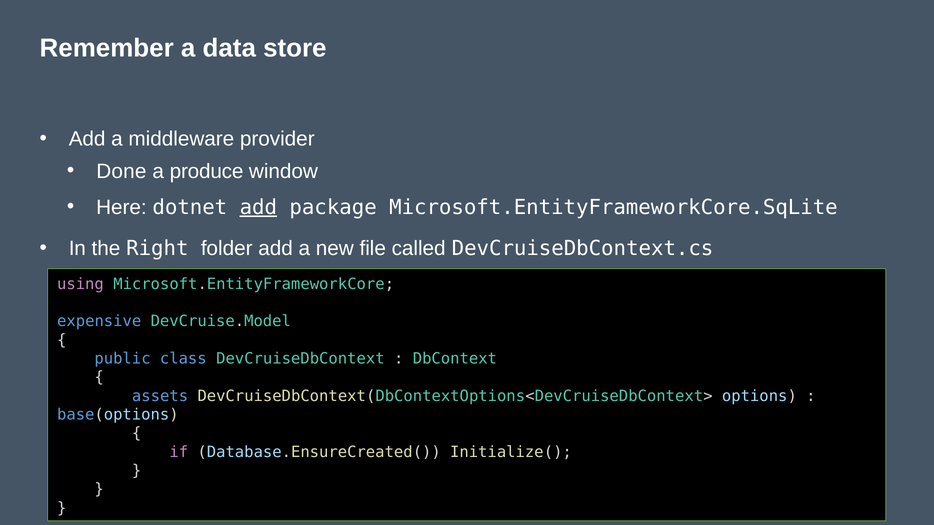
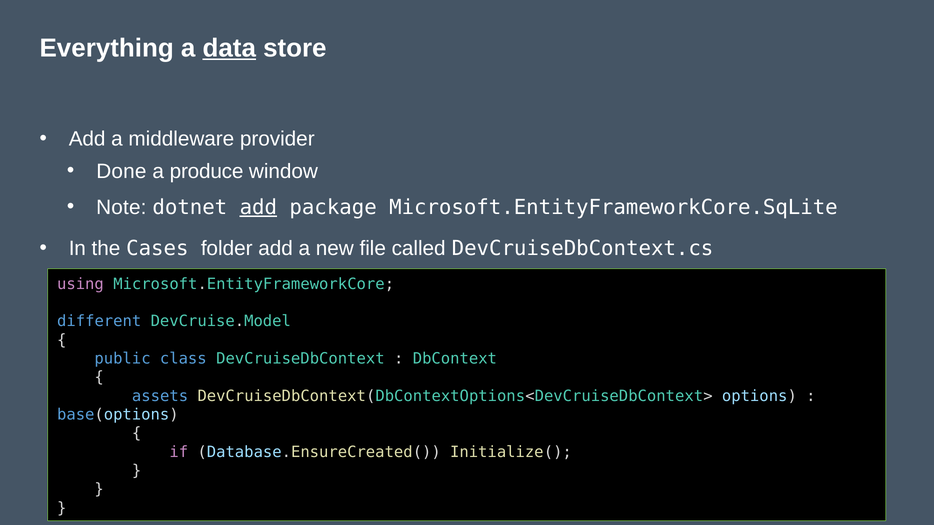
Remember: Remember -> Everything
data underline: none -> present
Here: Here -> Note
Right: Right -> Cases
expensive: expensive -> different
